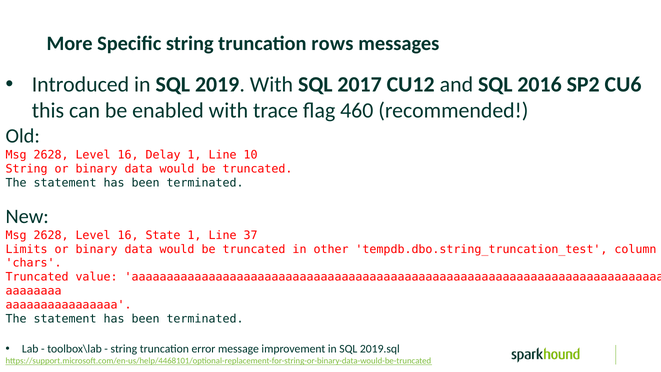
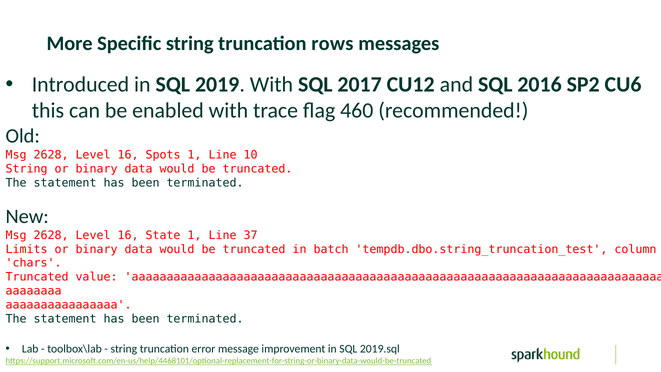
Delay: Delay -> Spots
other: other -> batch
